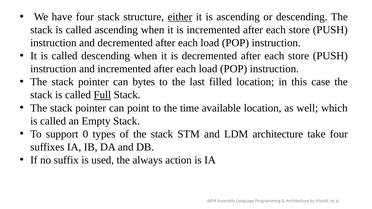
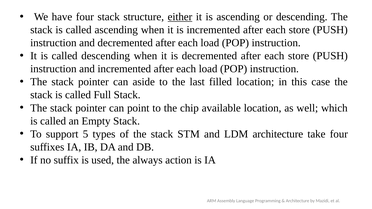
bytes: bytes -> aside
Full underline: present -> none
time: time -> chip
0: 0 -> 5
